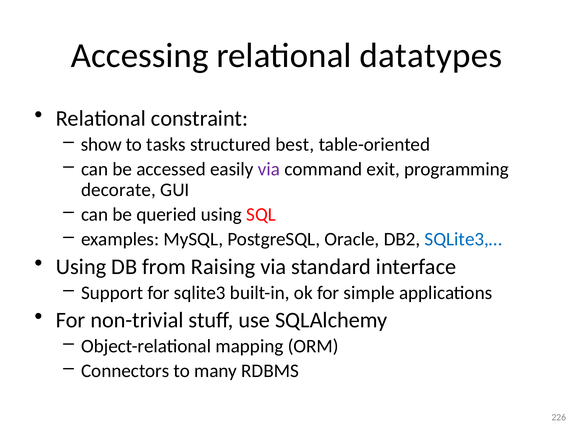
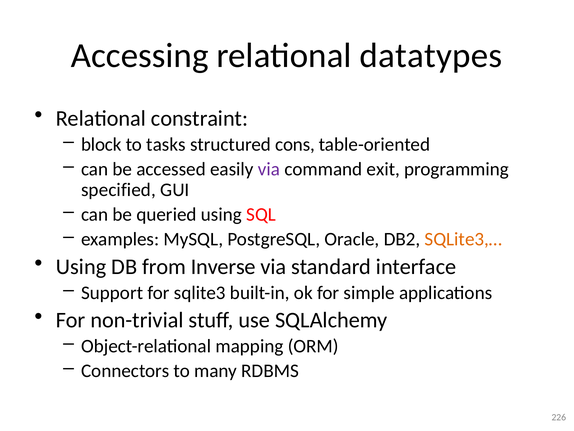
show: show -> block
best: best -> cons
decorate: decorate -> specified
SQLite3,… colour: blue -> orange
Raising: Raising -> Inverse
